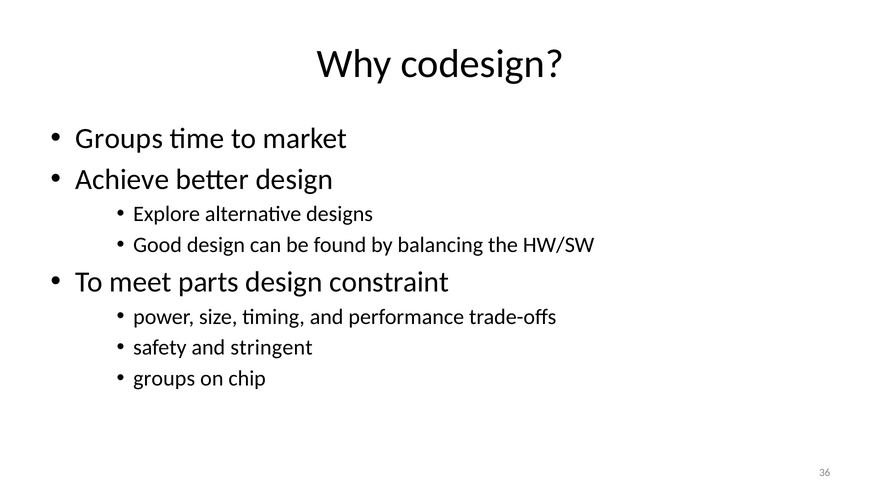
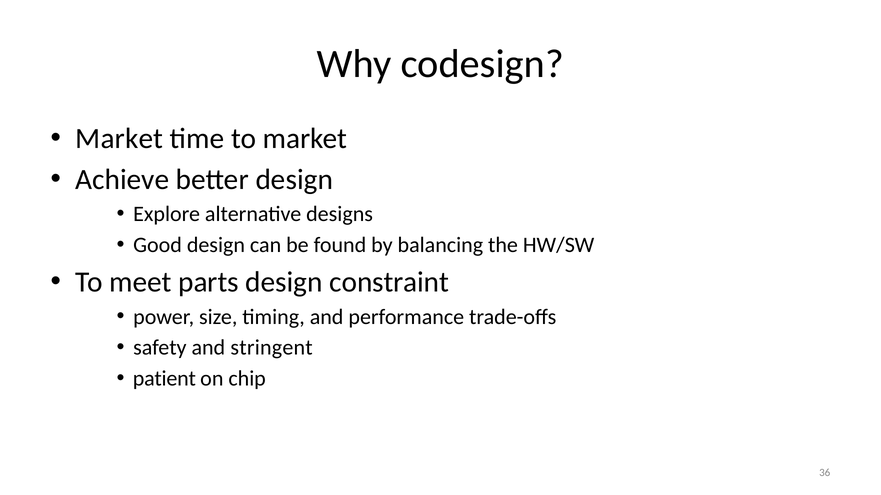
Groups at (119, 139): Groups -> Market
groups at (164, 379): groups -> patient
